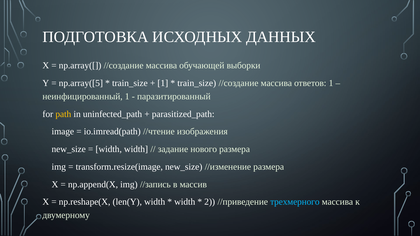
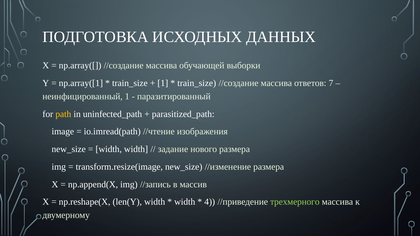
np.array([5: np.array([5 -> np.array([1
ответов 1: 1 -> 7
2: 2 -> 4
трехмерного colour: light blue -> light green
